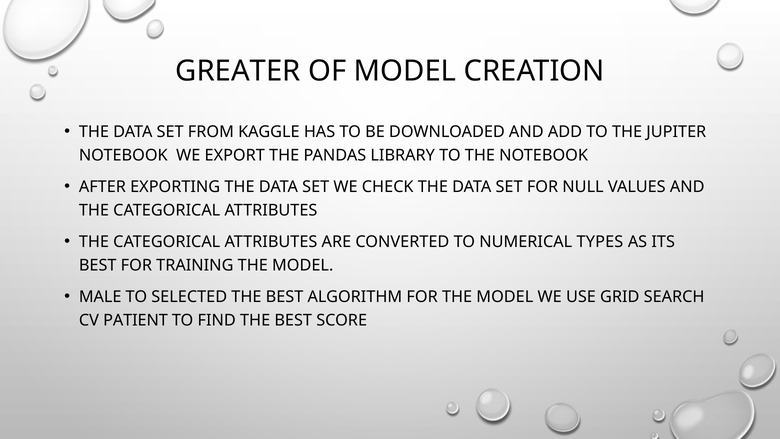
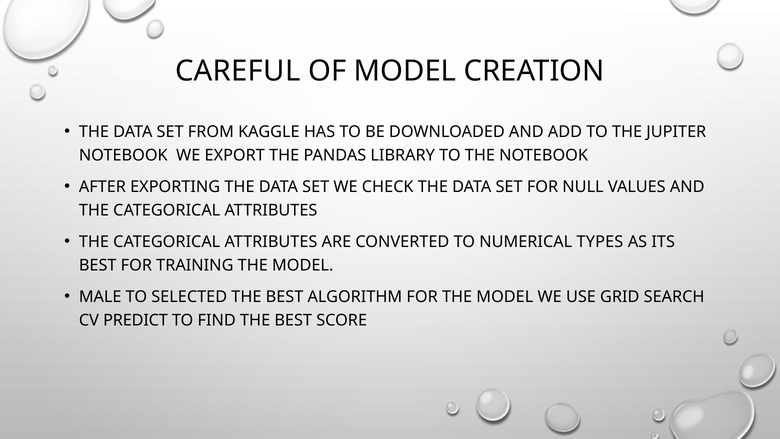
GREATER: GREATER -> CAREFUL
PATIENT: PATIENT -> PREDICT
